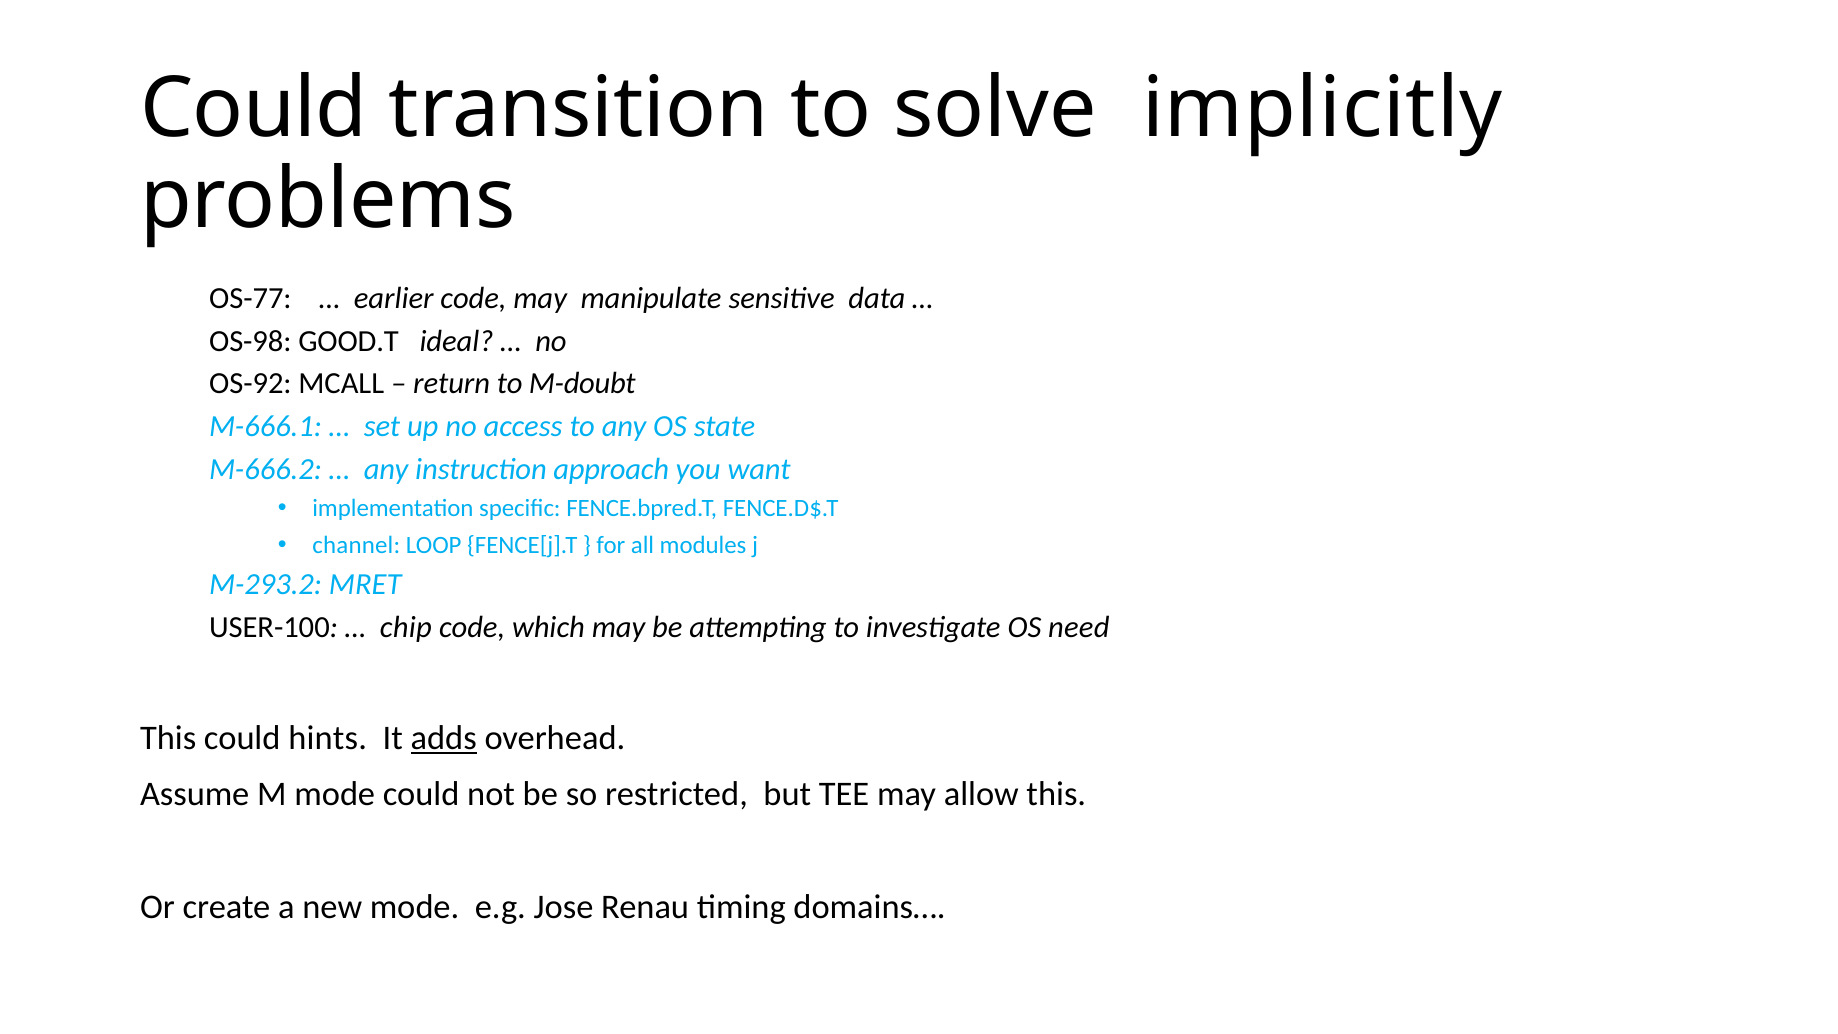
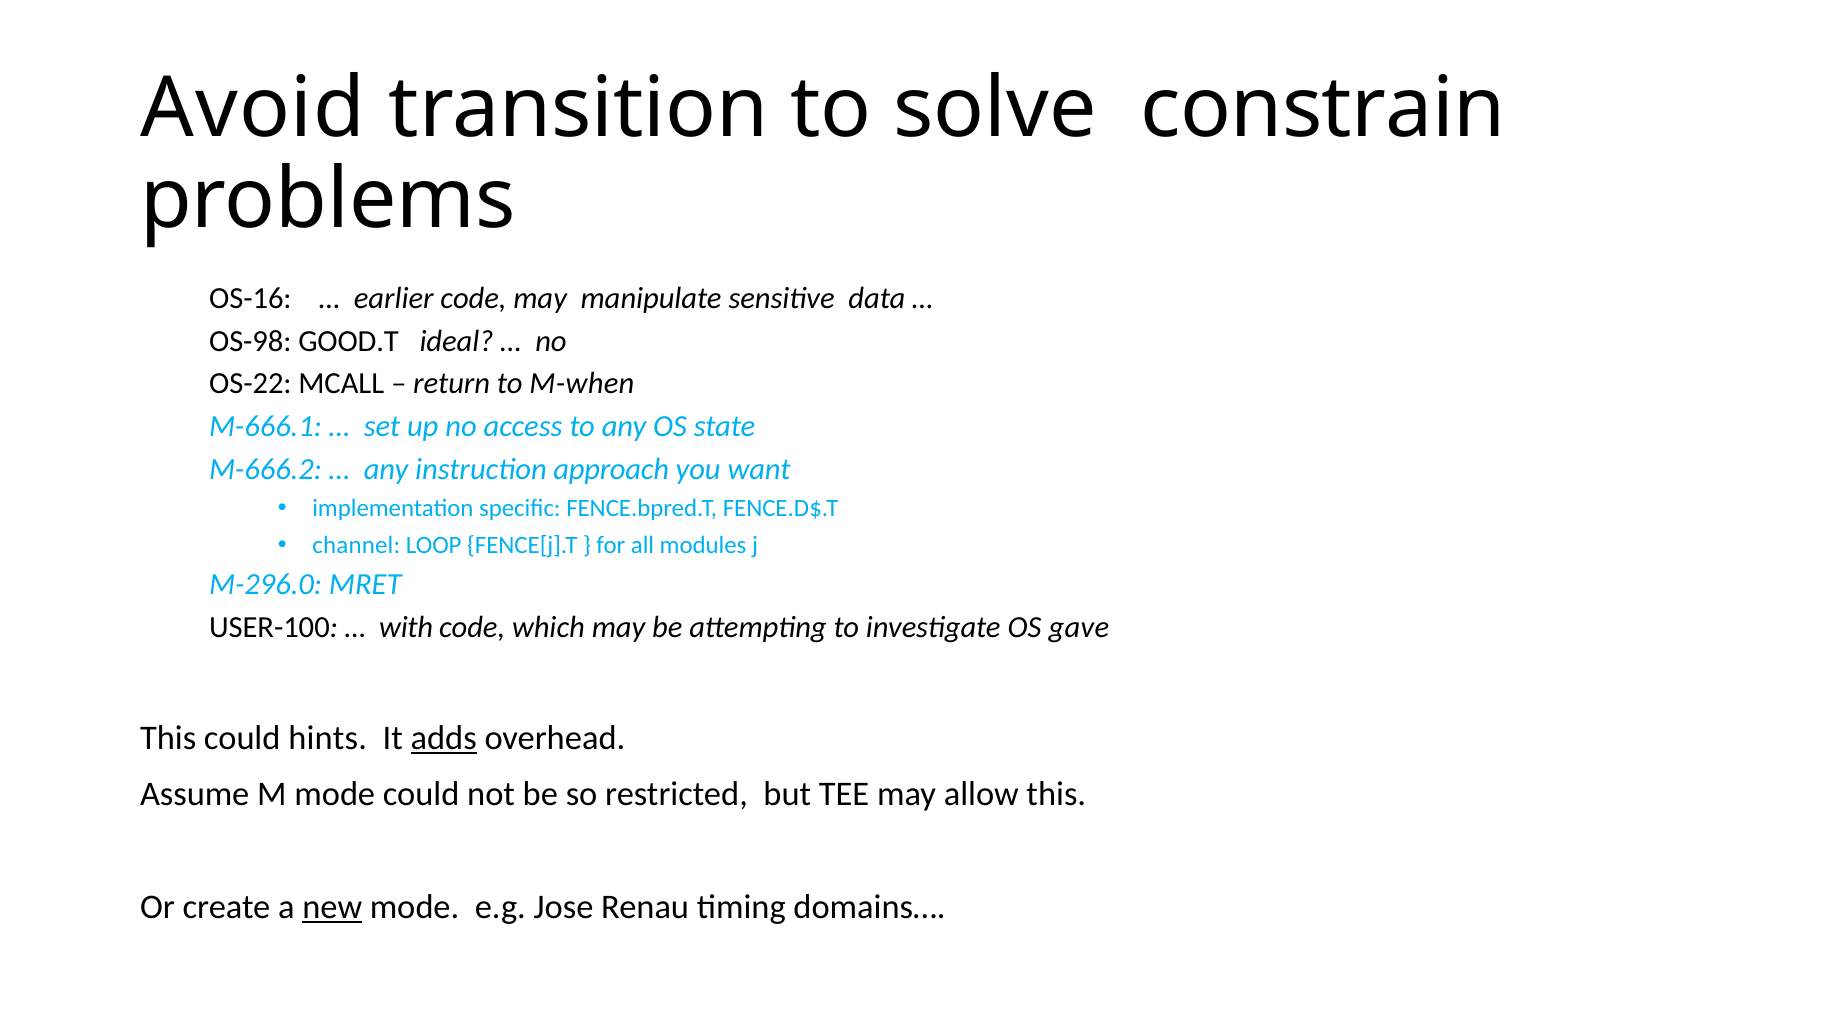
Could at (254, 109): Could -> Avoid
implicitly: implicitly -> constrain
OS-77: OS-77 -> OS-16
OS-92: OS-92 -> OS-22
M-doubt: M-doubt -> M-when
M-293.2: M-293.2 -> M-296.0
chip: chip -> with
need: need -> gave
new underline: none -> present
